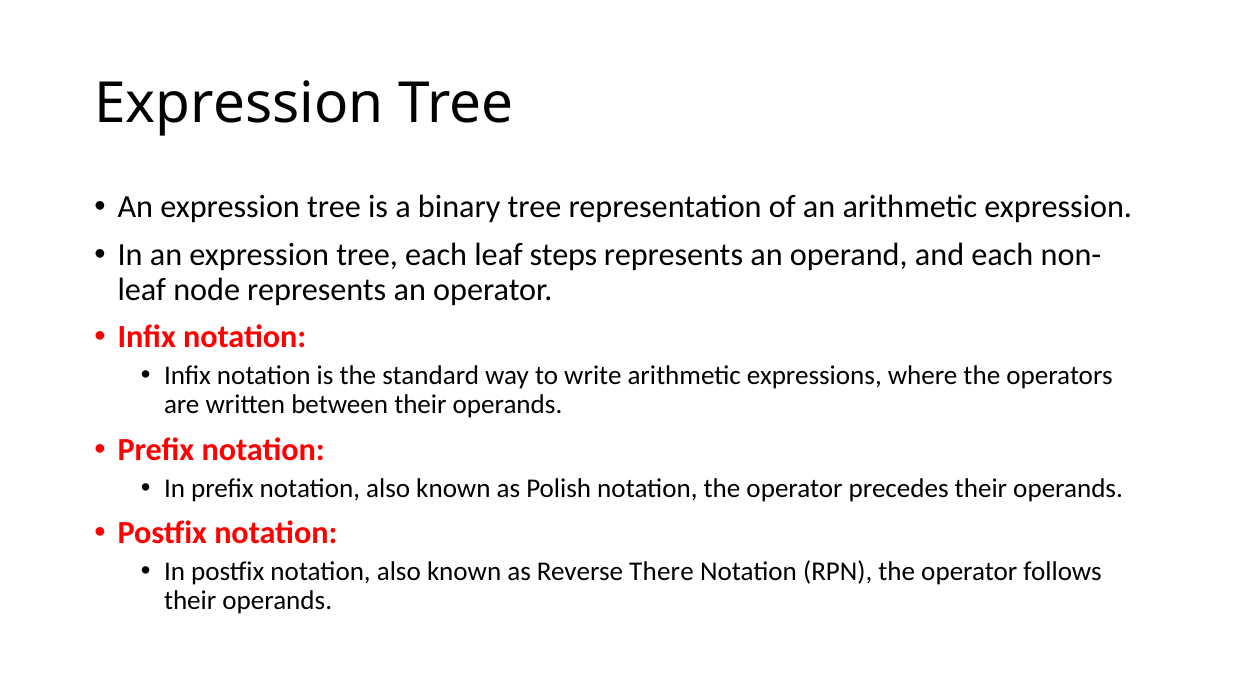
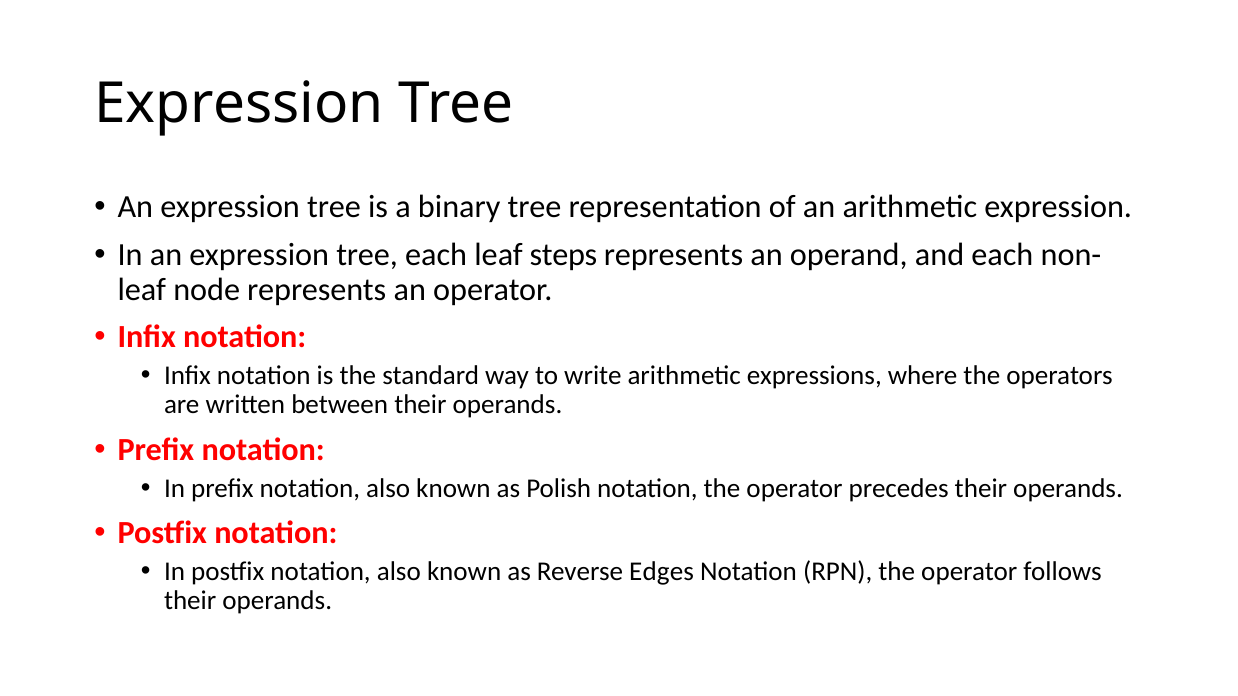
There: There -> Edges
